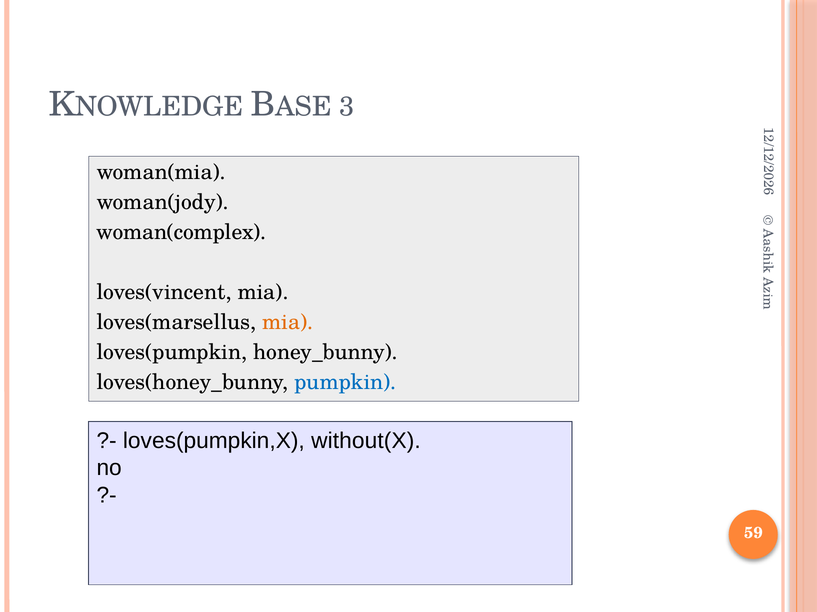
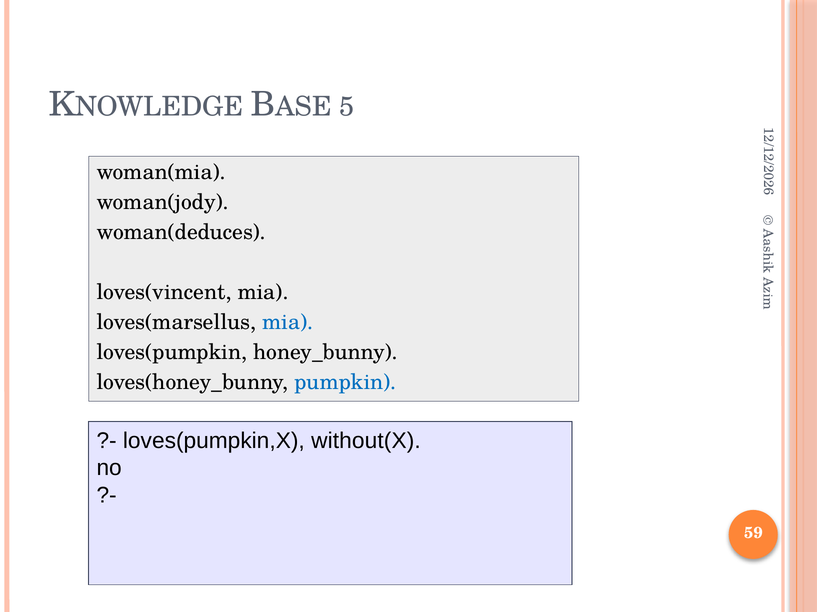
3: 3 -> 5
woman(complex: woman(complex -> woman(deduces
mia at (288, 323) colour: orange -> blue
